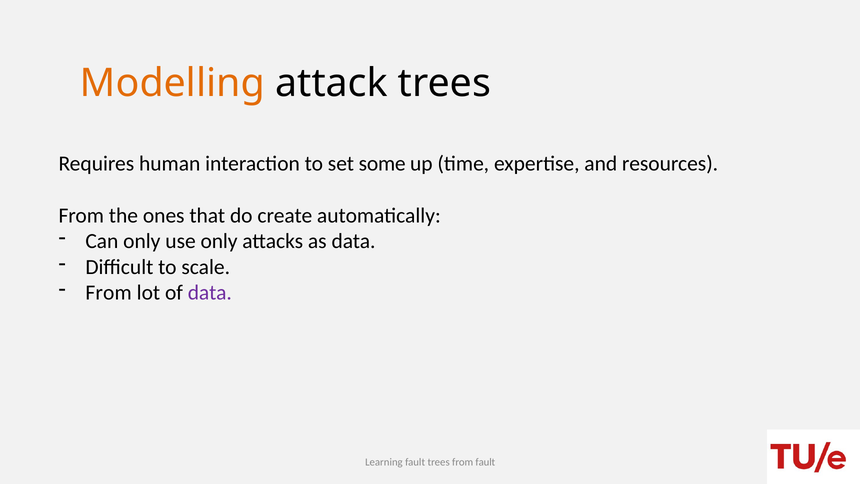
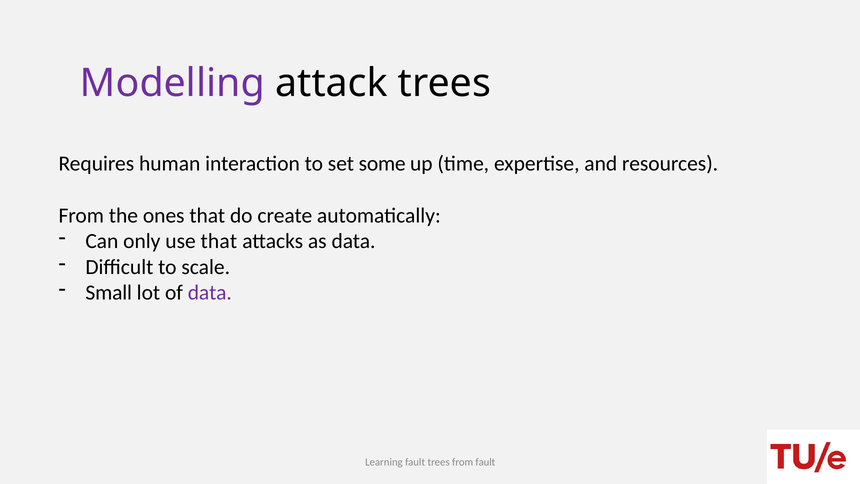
Modelling colour: orange -> purple
use only: only -> that
From at (109, 293): From -> Small
